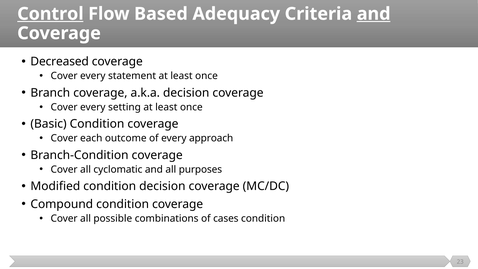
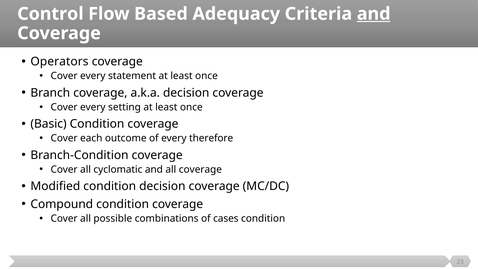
Control underline: present -> none
Decreased: Decreased -> Operators
approach: approach -> therefore
all purposes: purposes -> coverage
